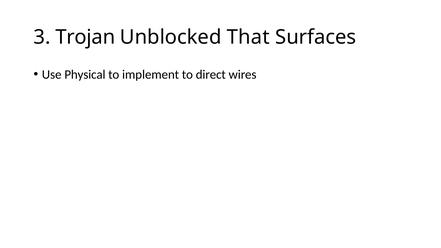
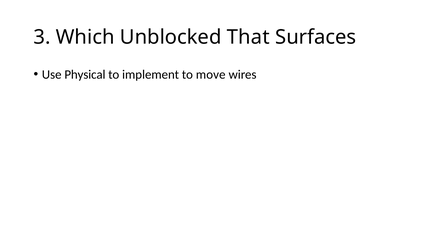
Trojan: Trojan -> Which
direct: direct -> move
